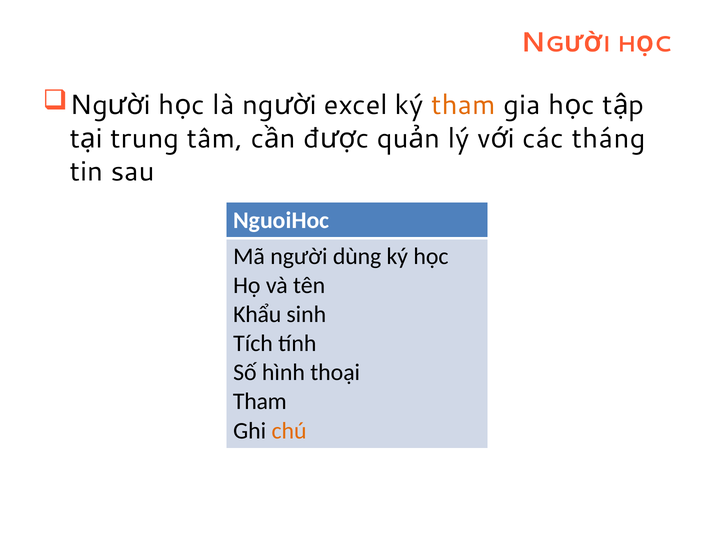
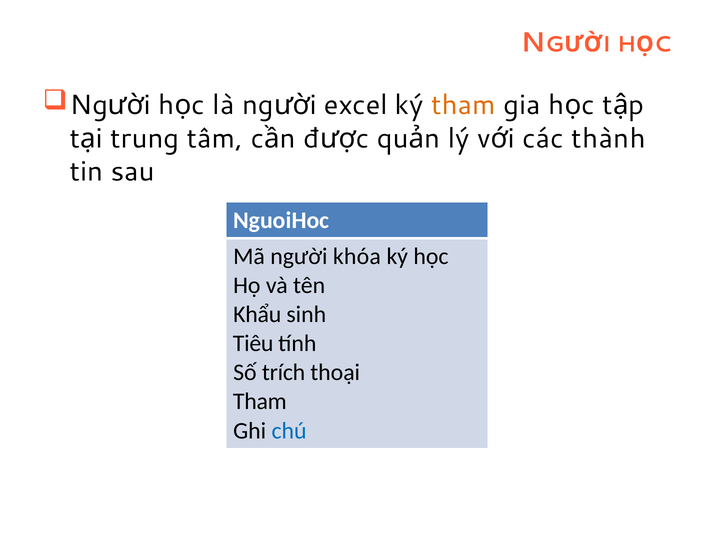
tháng: tháng -> thành
dùng: dùng -> khóa
Tích: Tích -> Tiêu
hình: hình -> trích
chú colour: orange -> blue
